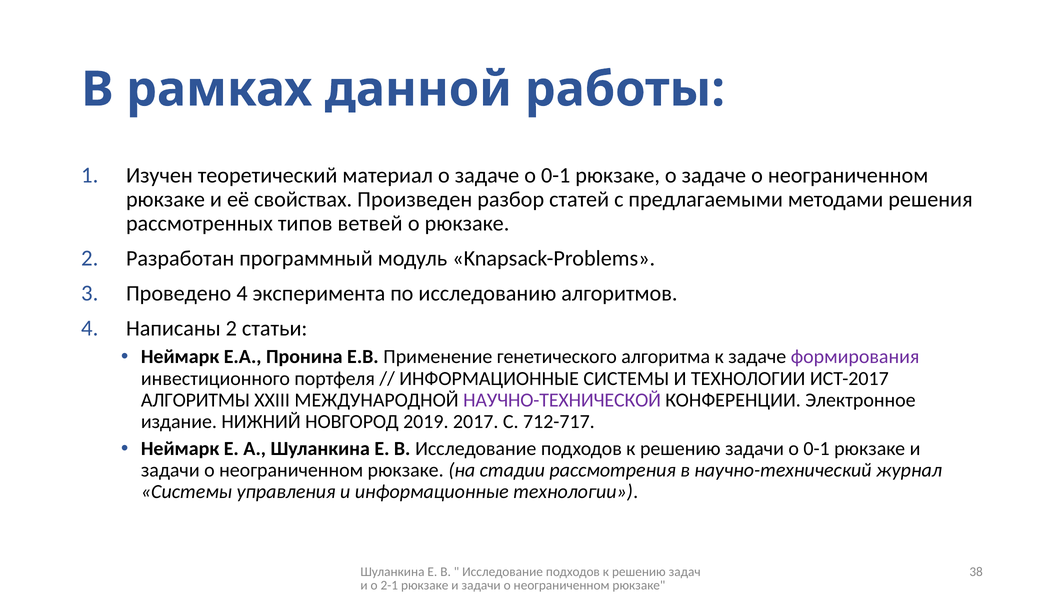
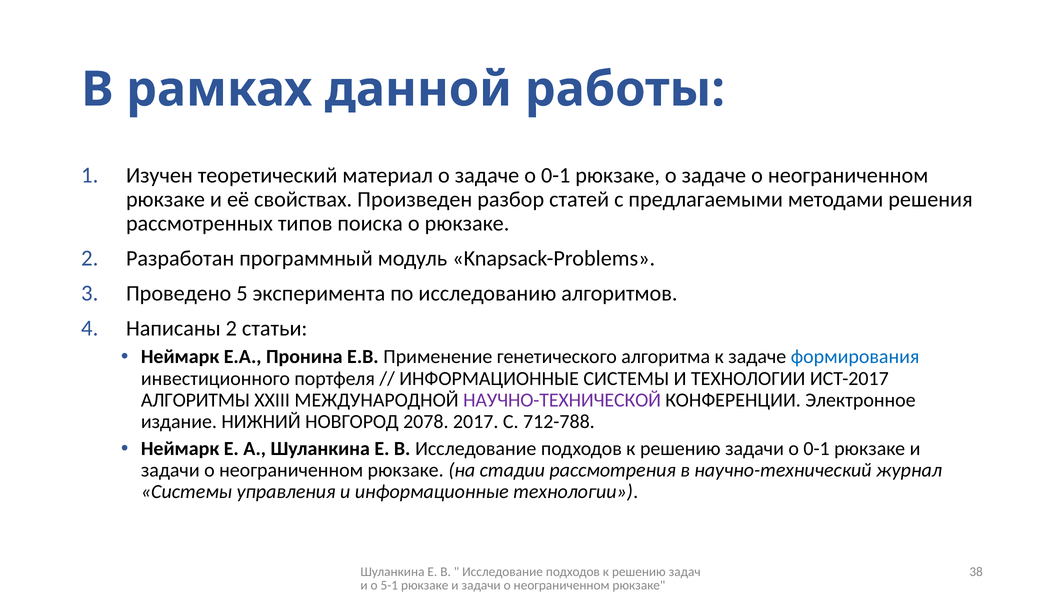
ветвей: ветвей -> поиска
Проведено 4: 4 -> 5
формирования colour: purple -> blue
2019: 2019 -> 2078
712-717: 712-717 -> 712-788
2-1: 2-1 -> 5-1
